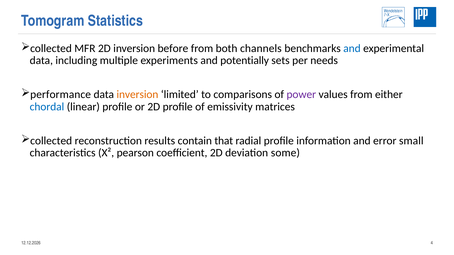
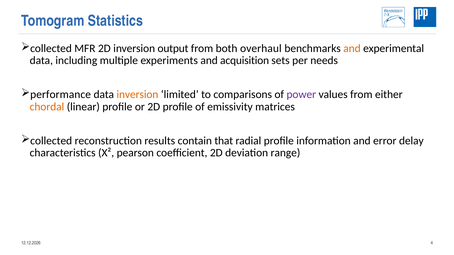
before: before -> output
channels: channels -> overhaul
and at (352, 48) colour: blue -> orange
potentially: potentially -> acquisition
chordal colour: blue -> orange
small: small -> delay
some: some -> range
